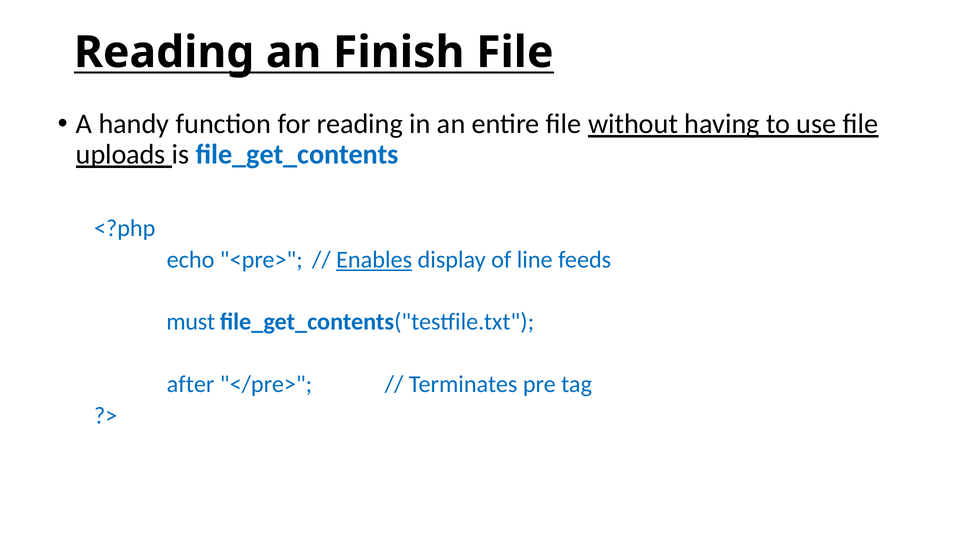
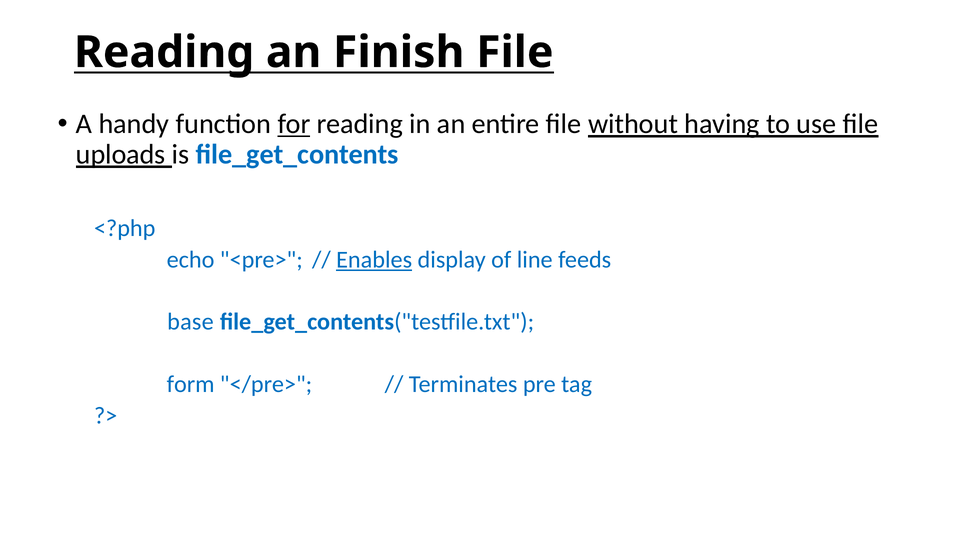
for underline: none -> present
must: must -> base
after: after -> form
